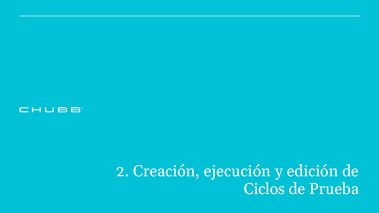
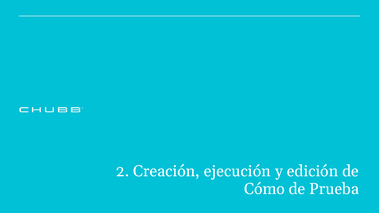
Ciclos: Ciclos -> Cómo
